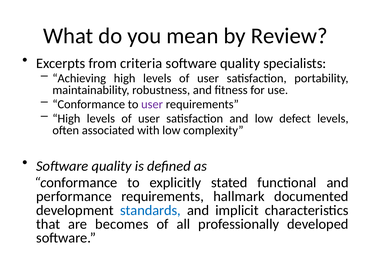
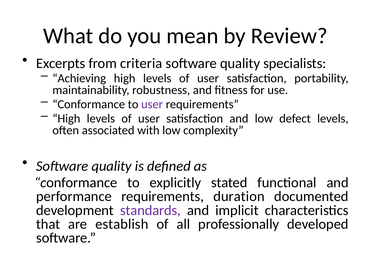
hallmark: hallmark -> duration
standards colour: blue -> purple
becomes: becomes -> establish
